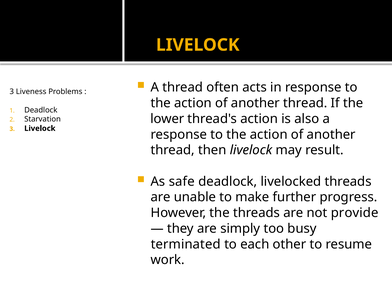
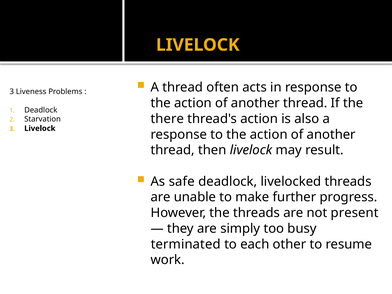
lower: lower -> there
provide: provide -> present
